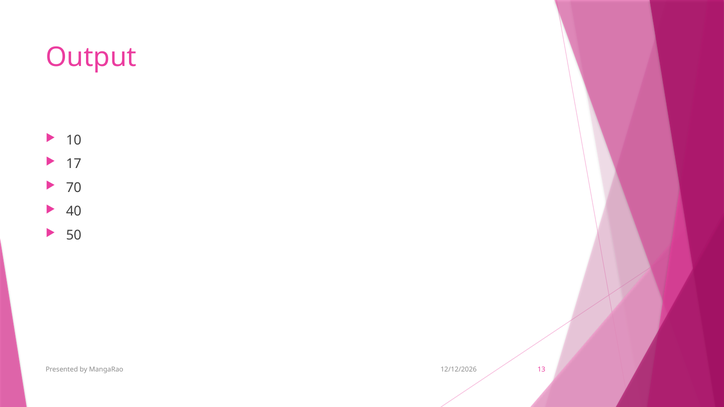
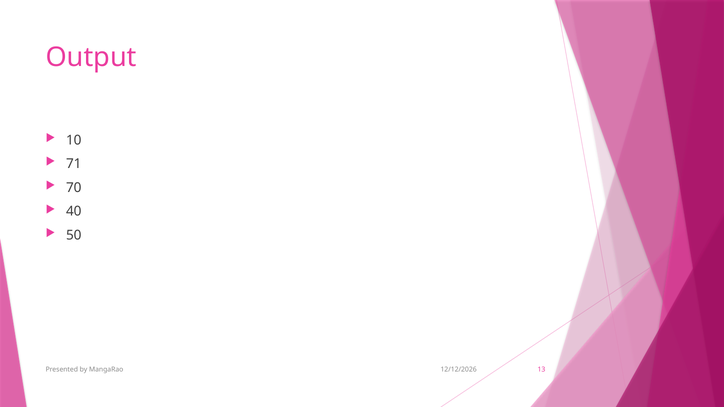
17: 17 -> 71
